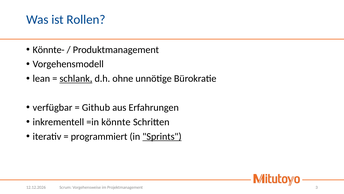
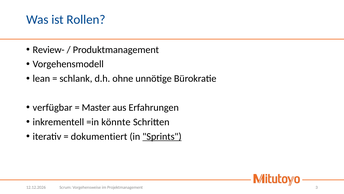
Könnte-: Könnte- -> Review-
schlank underline: present -> none
Github: Github -> Master
programmiert: programmiert -> dokumentiert
